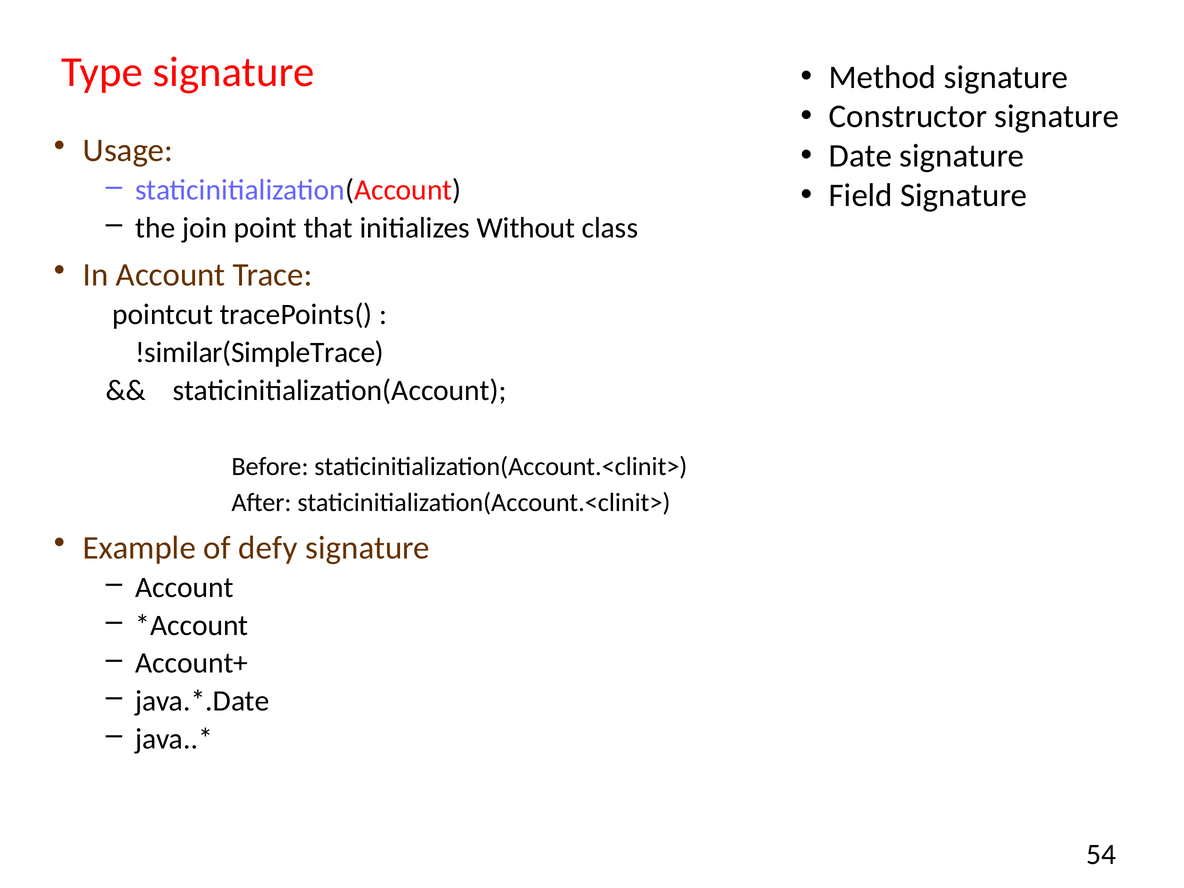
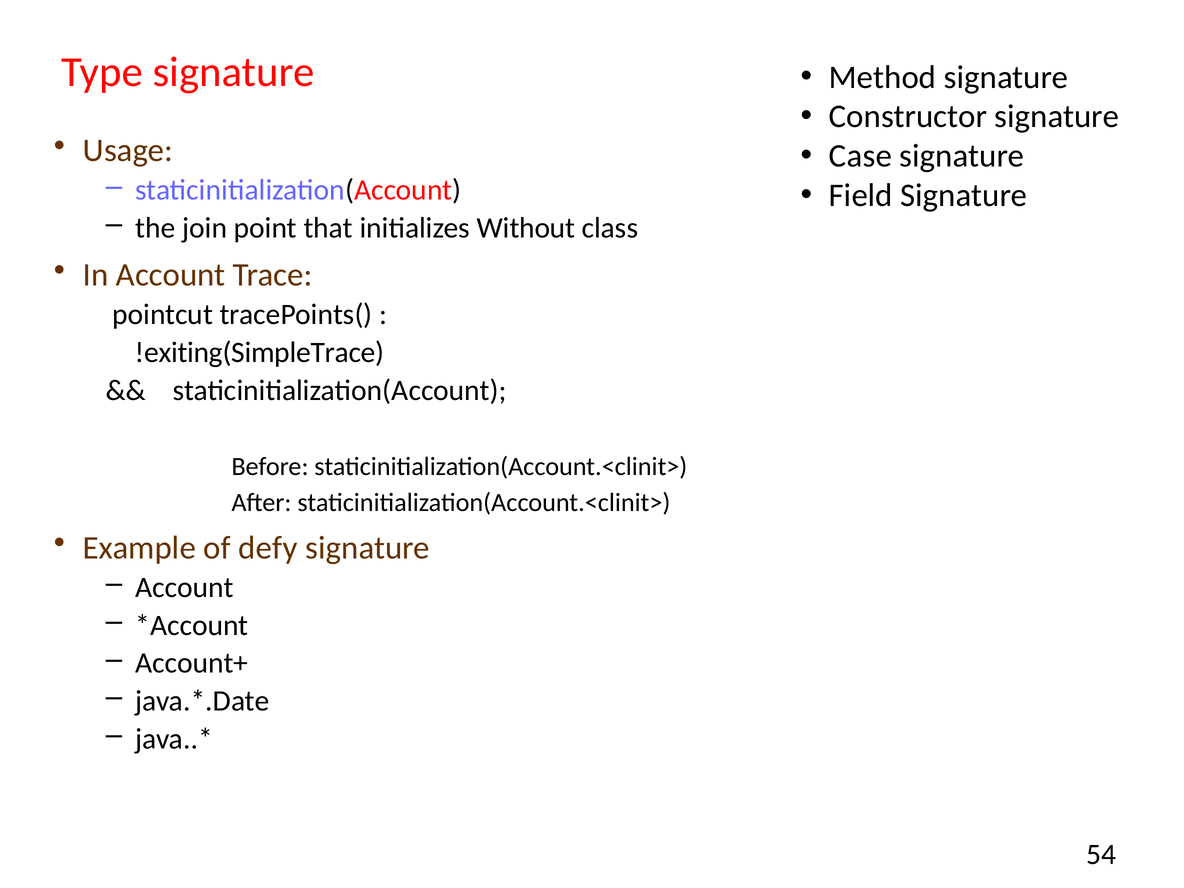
Date: Date -> Case
!similar(SimpleTrace: !similar(SimpleTrace -> !exiting(SimpleTrace
